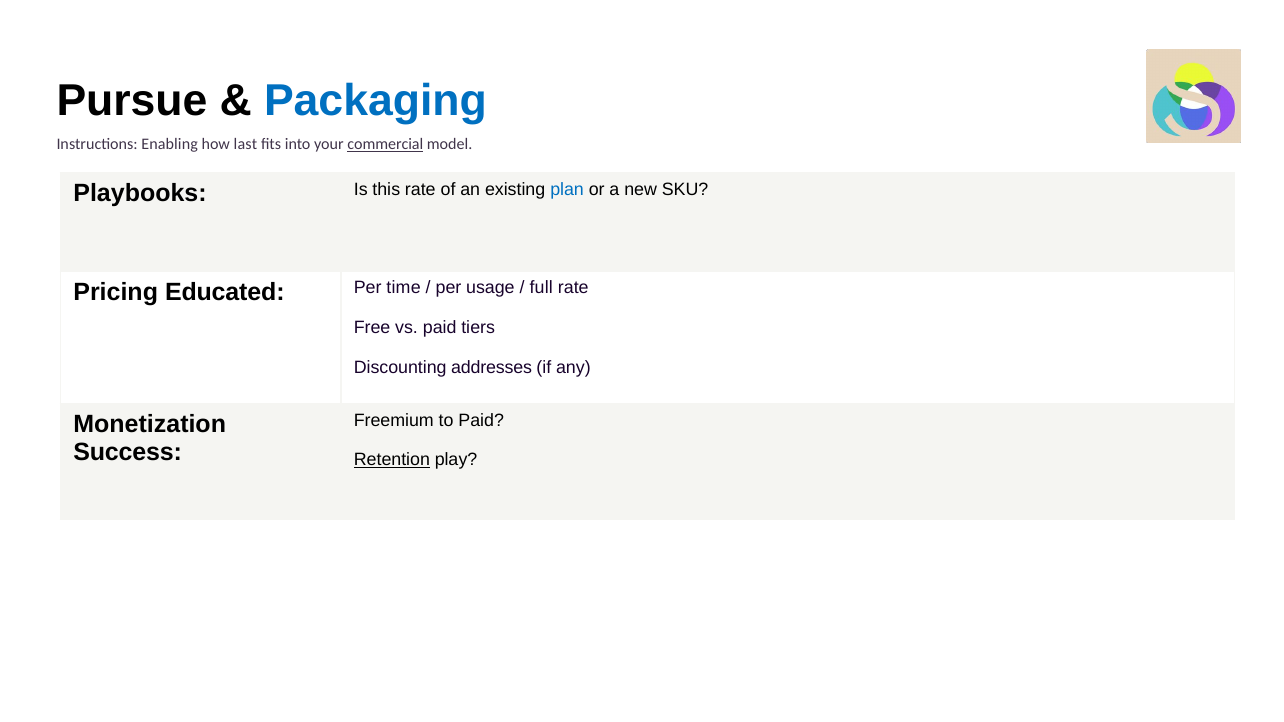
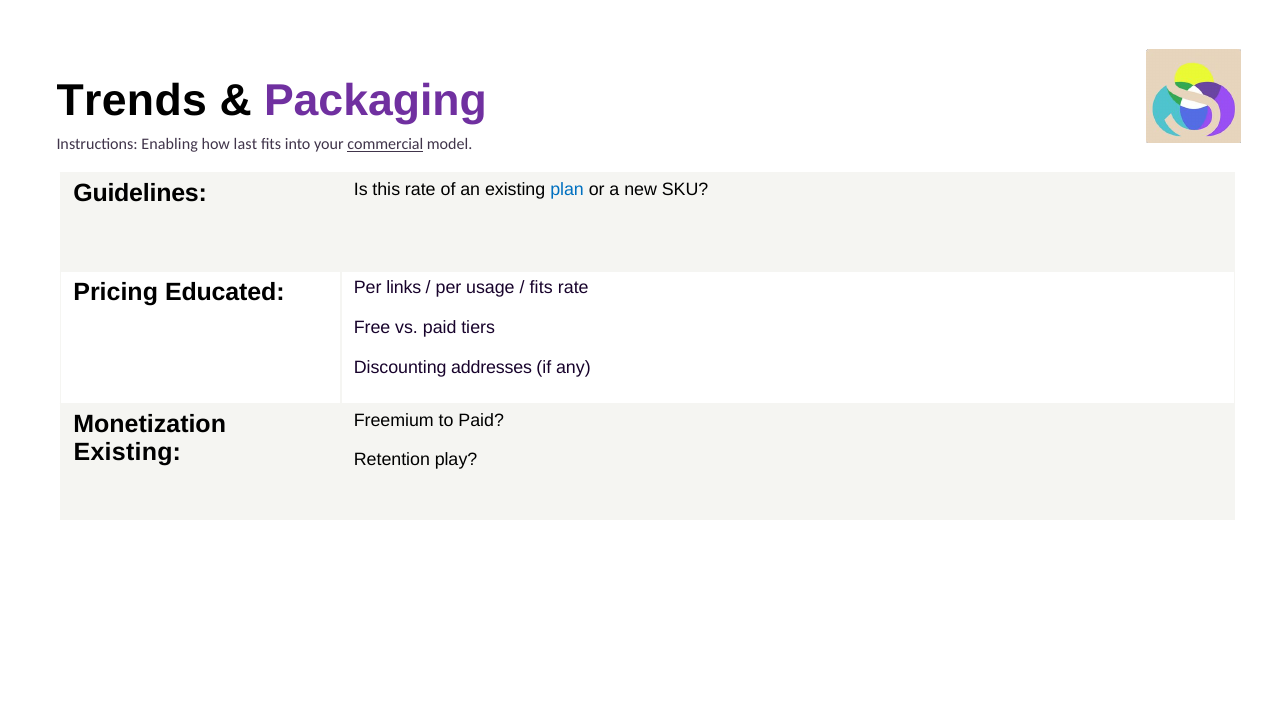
Pursue: Pursue -> Trends
Packaging colour: blue -> purple
Playbooks: Playbooks -> Guidelines
time: time -> links
full at (541, 288): full -> fits
Success at (128, 453): Success -> Existing
Retention underline: present -> none
